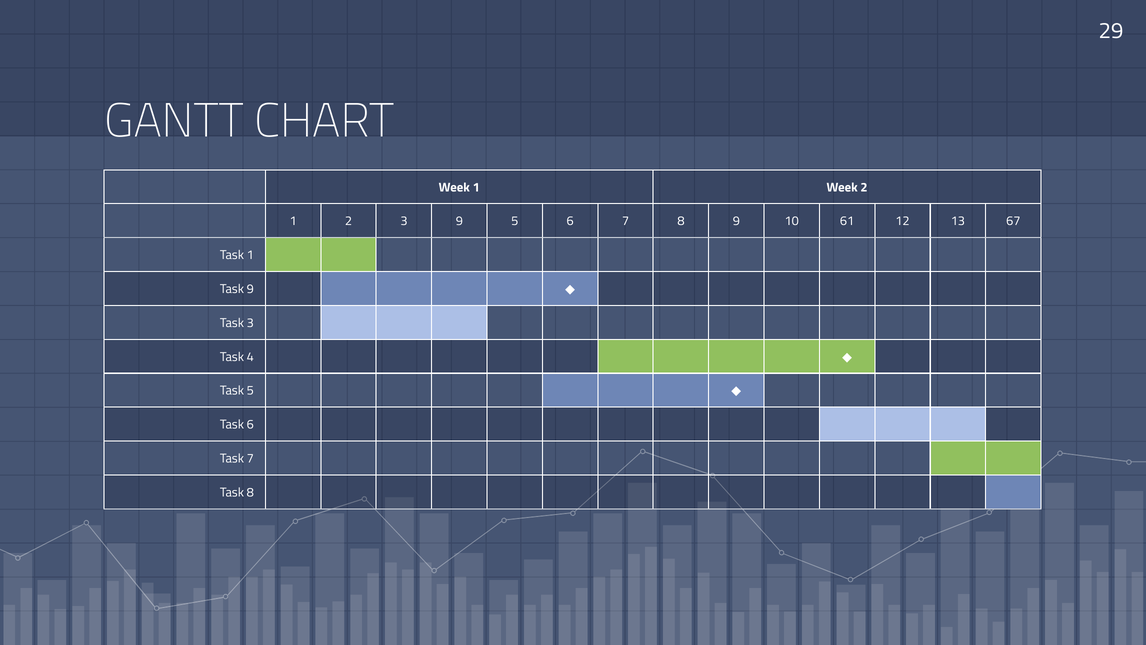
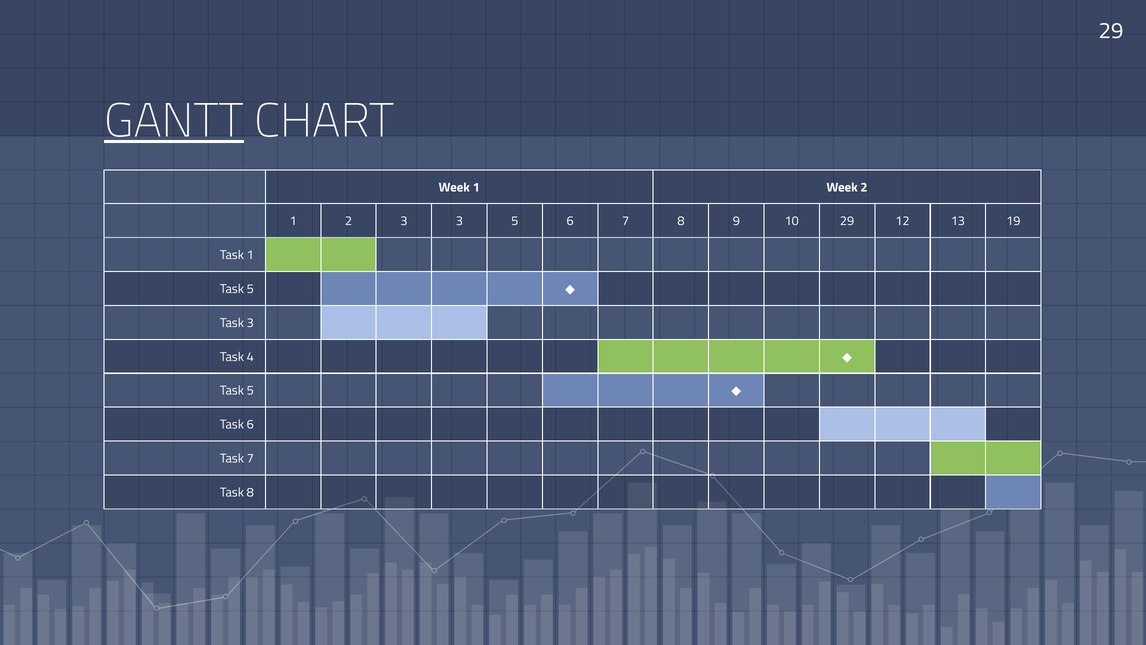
GANTT underline: none -> present
3 9: 9 -> 3
10 61: 61 -> 29
67: 67 -> 19
9 at (250, 289): 9 -> 5
